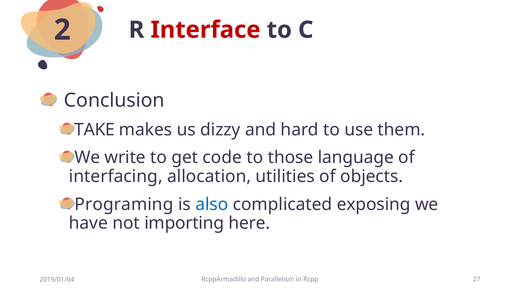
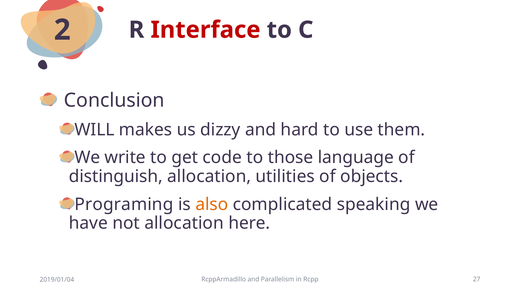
TAKE: TAKE -> WILL
interfacing: interfacing -> distinguish
also colour: blue -> orange
exposing: exposing -> speaking
not importing: importing -> allocation
